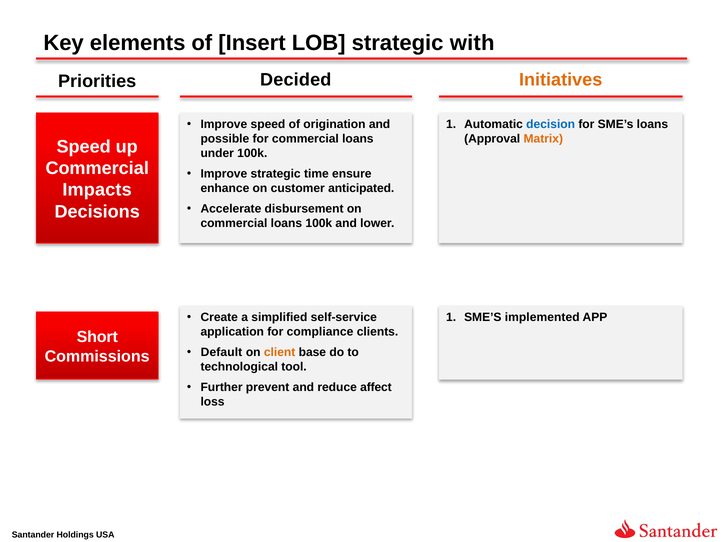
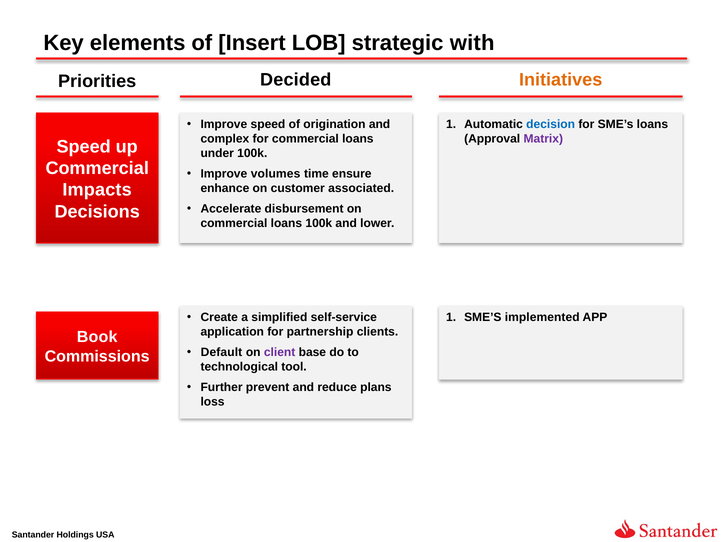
possible: possible -> complex
Matrix colour: orange -> purple
Improve strategic: strategic -> volumes
anticipated: anticipated -> associated
compliance: compliance -> partnership
Short: Short -> Book
client colour: orange -> purple
affect: affect -> plans
